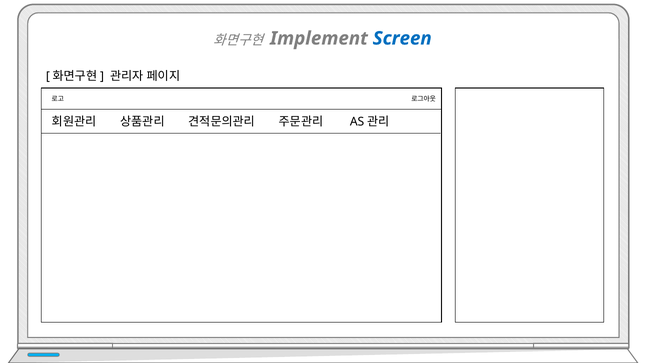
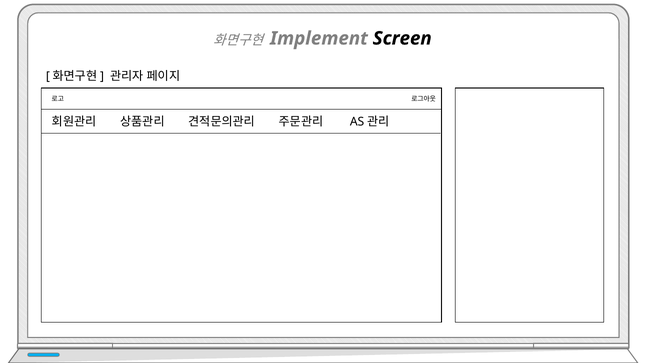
Screen colour: blue -> black
